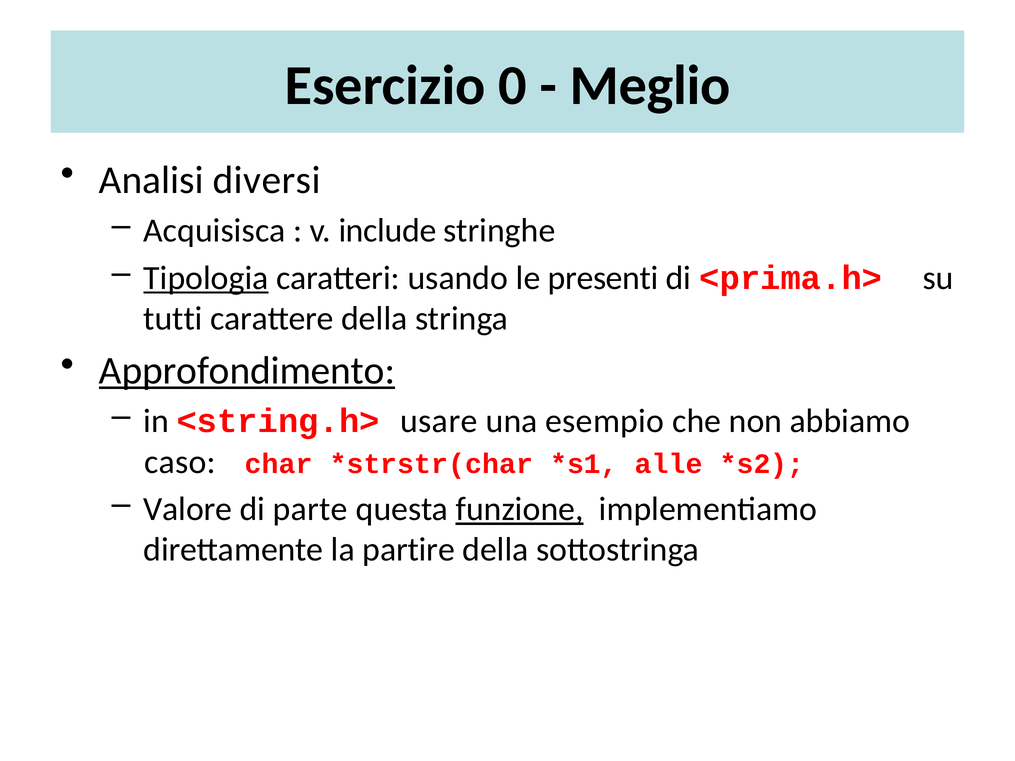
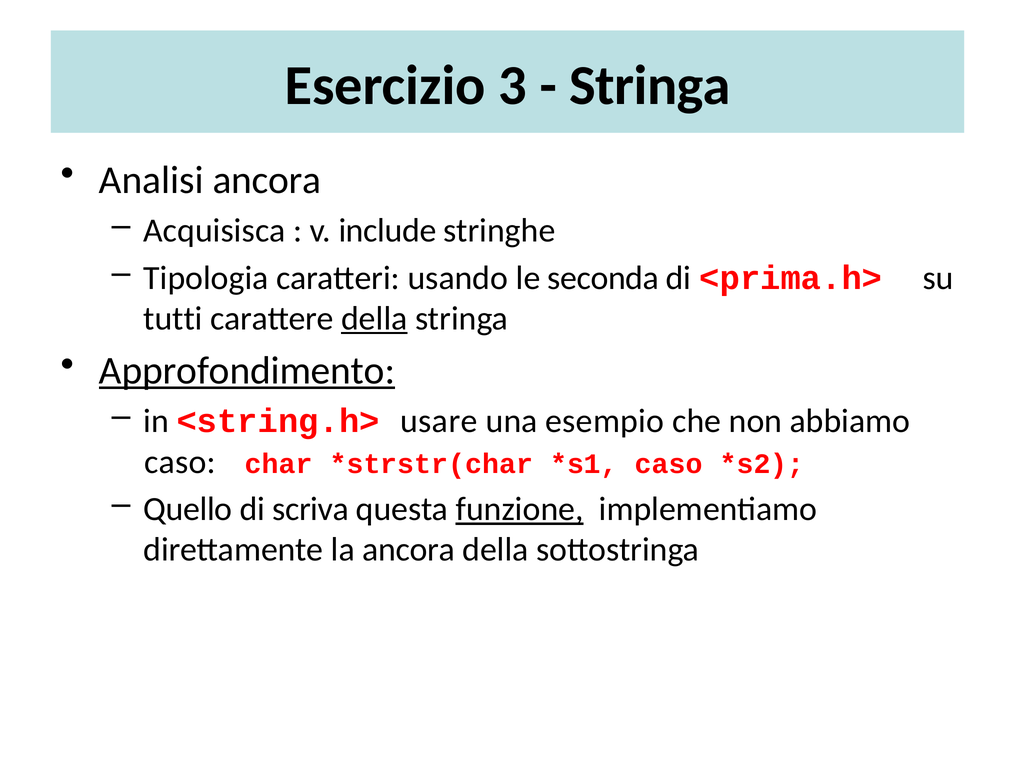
0: 0 -> 3
Meglio at (650, 86): Meglio -> Stringa
Analisi diversi: diversi -> ancora
Tipologia underline: present -> none
presenti: presenti -> seconda
della at (374, 319) underline: none -> present
alle at (669, 464): alle -> caso
Valore: Valore -> Quello
parte: parte -> scriva
la partire: partire -> ancora
